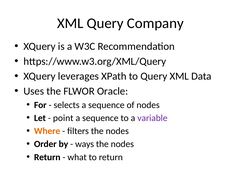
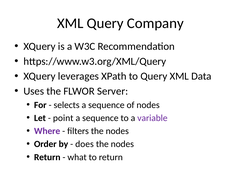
Oracle: Oracle -> Server
Where colour: orange -> purple
ways: ways -> does
